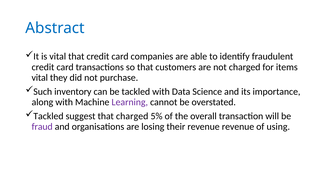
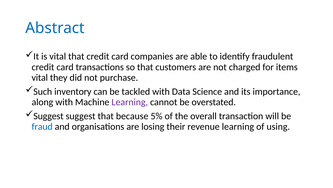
Tackled at (48, 116): Tackled -> Suggest
that charged: charged -> because
fraud colour: purple -> blue
revenue revenue: revenue -> learning
